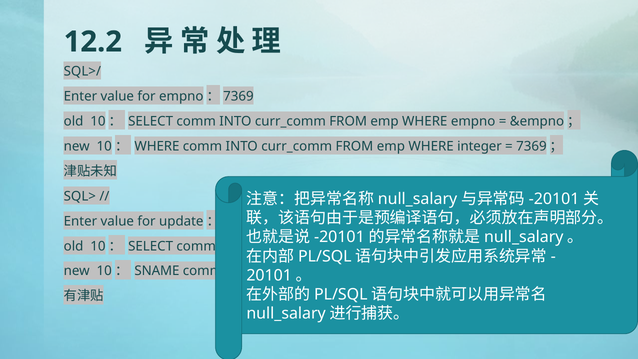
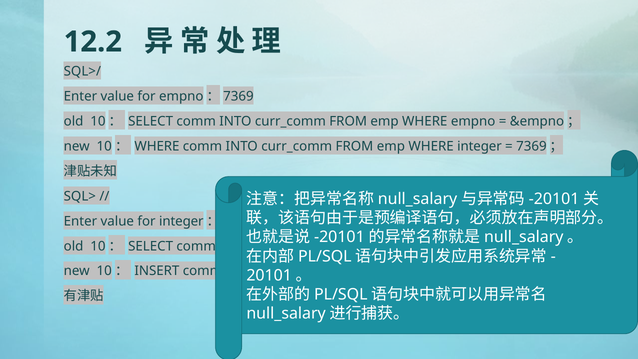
for update: update -> integer
SNAME: SNAME -> INSERT
